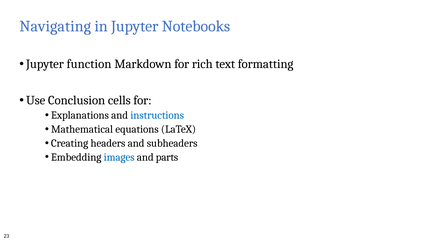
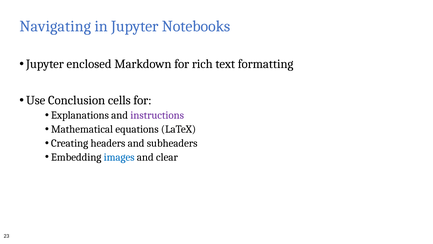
function: function -> enclosed
instructions colour: blue -> purple
parts: parts -> clear
